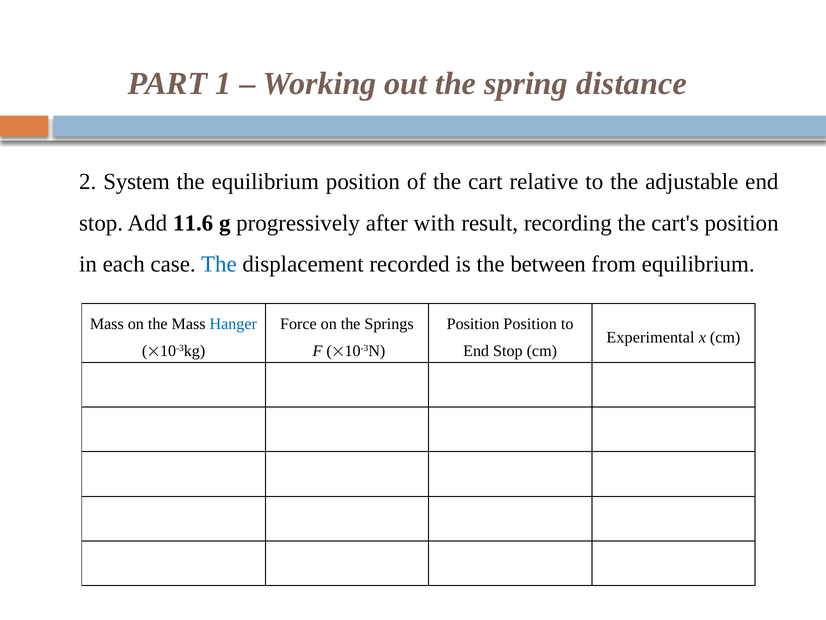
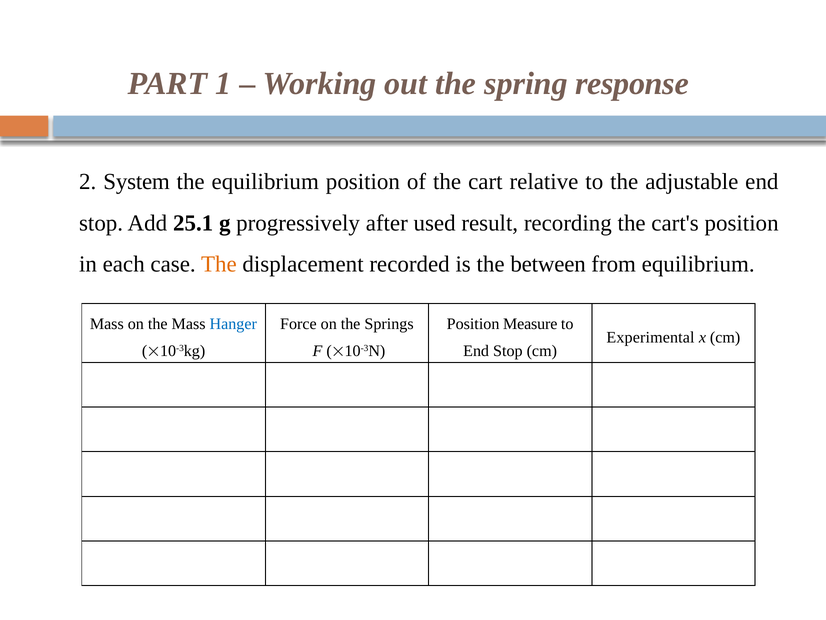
distance: distance -> response
11.6: 11.6 -> 25.1
with: with -> used
The at (219, 264) colour: blue -> orange
Position Position: Position -> Measure
